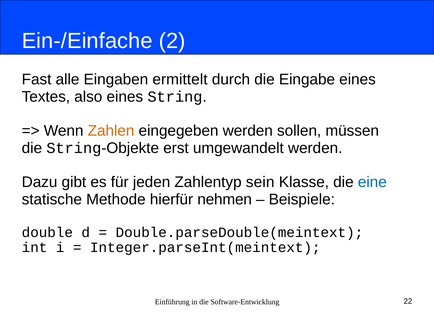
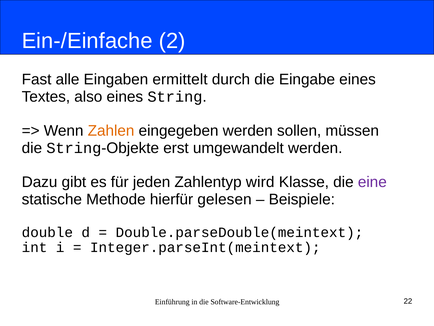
sein: sein -> wird
eine colour: blue -> purple
nehmen: nehmen -> gelesen
